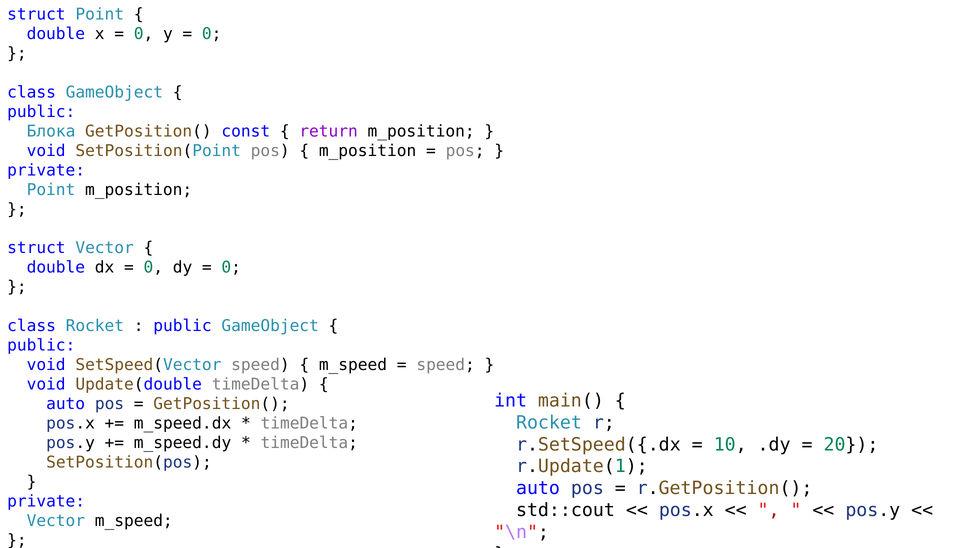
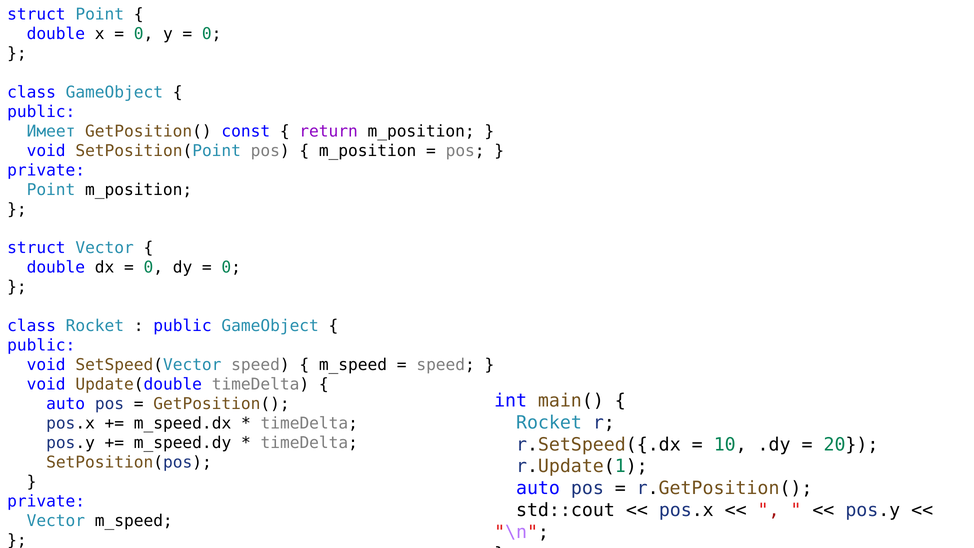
Блока: Блока -> Имеет
